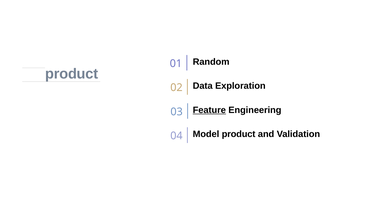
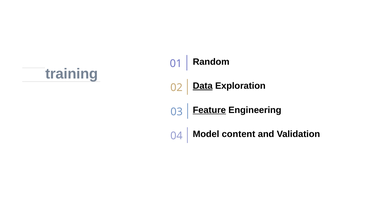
product at (72, 74): product -> training
Data underline: none -> present
Model product: product -> content
